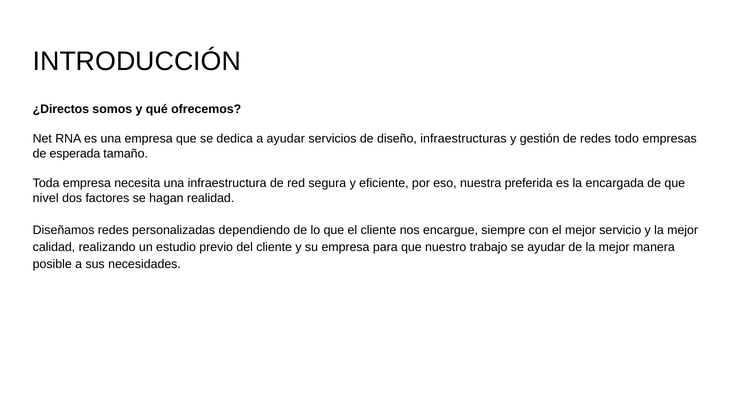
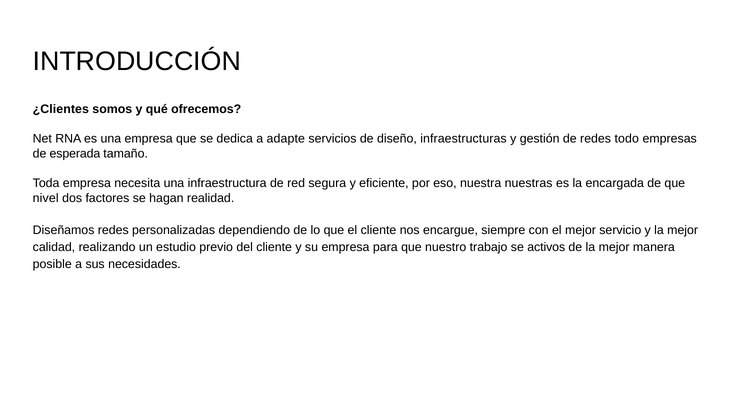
¿Directos: ¿Directos -> ¿Clientes
a ayudar: ayudar -> adapte
preferida: preferida -> nuestras
se ayudar: ayudar -> activos
